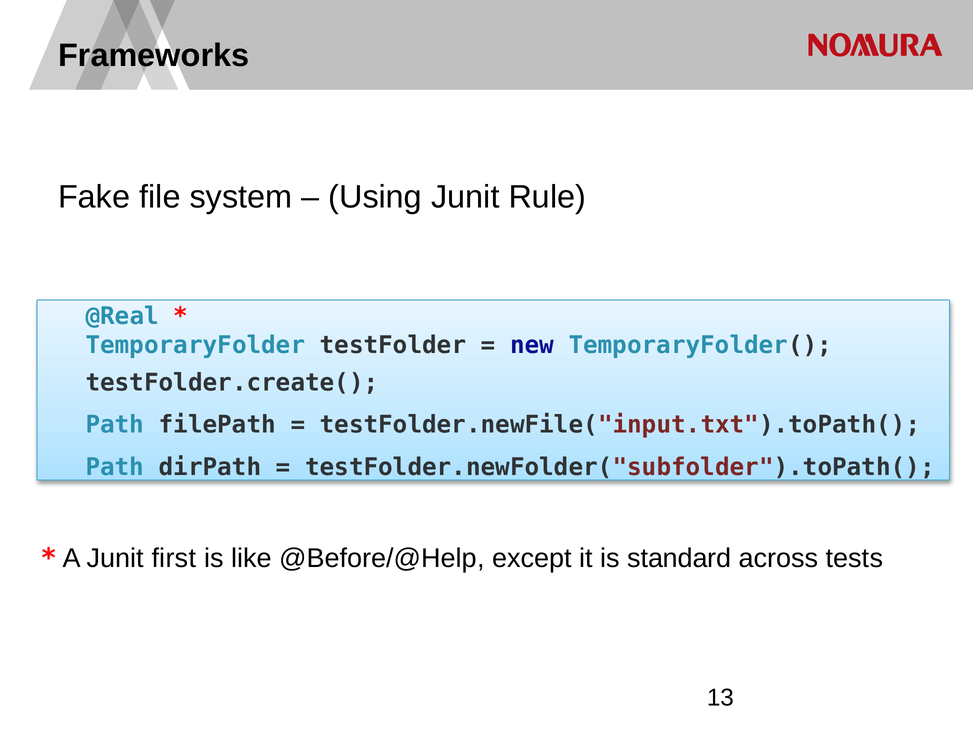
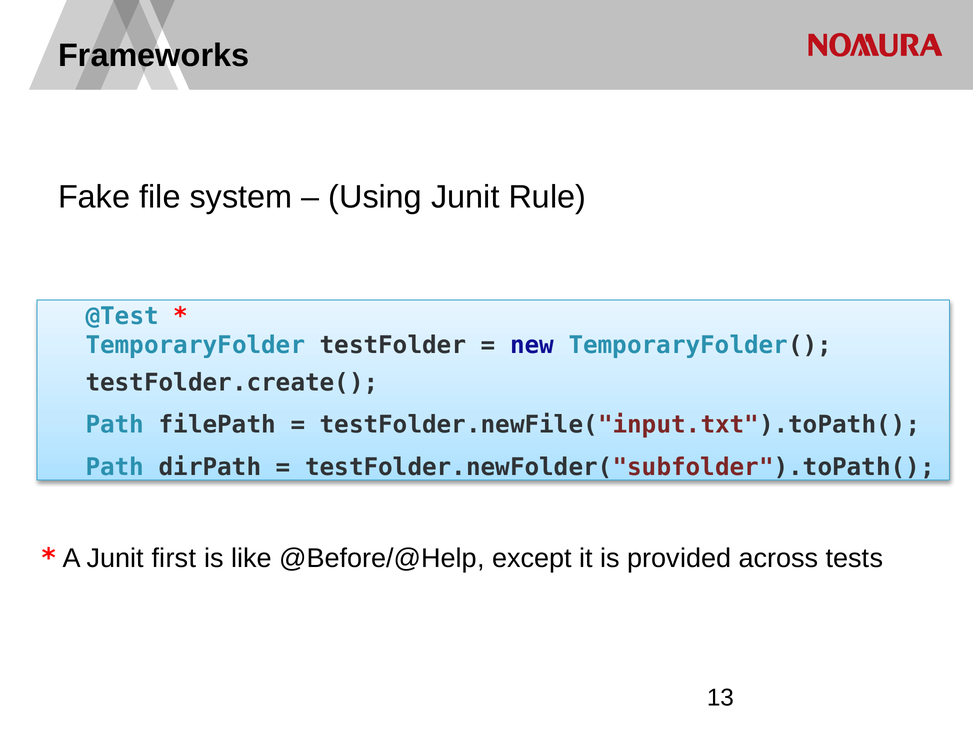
@Real: @Real -> @Test
standard: standard -> provided
